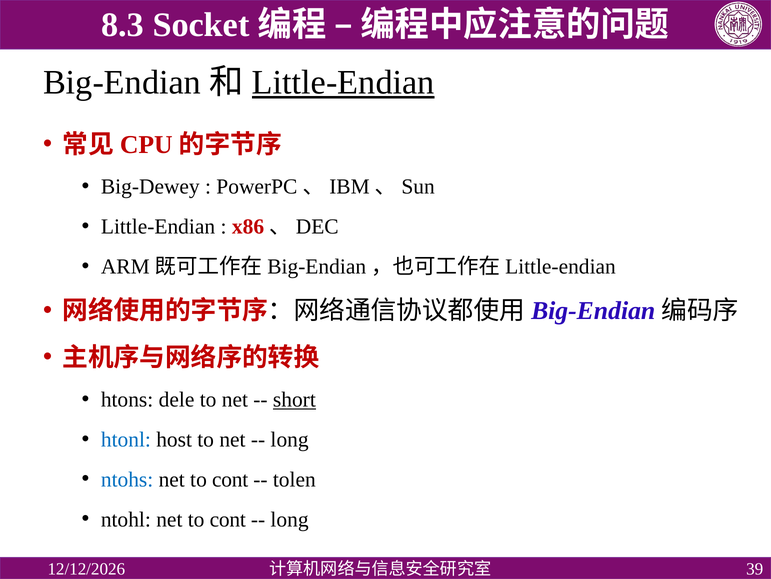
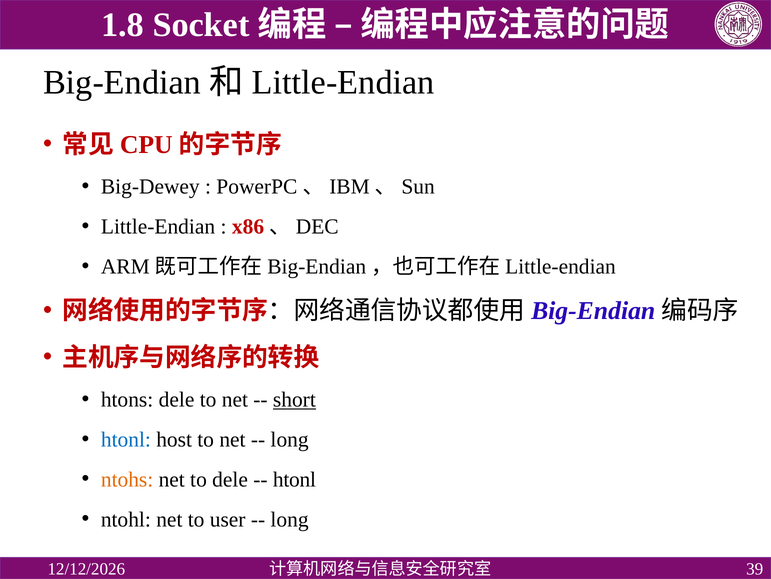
8.3: 8.3 -> 1.8
Little-Endian at (343, 82) underline: present -> none
ntohs colour: blue -> orange
cont at (230, 479): cont -> dele
tolen at (294, 479): tolen -> htonl
ntohl net to cont: cont -> user
